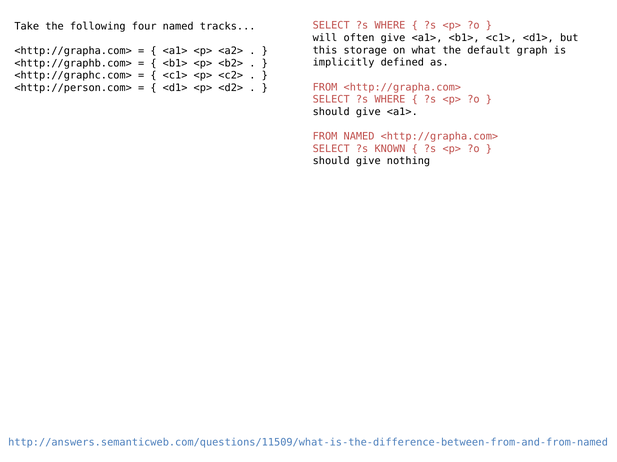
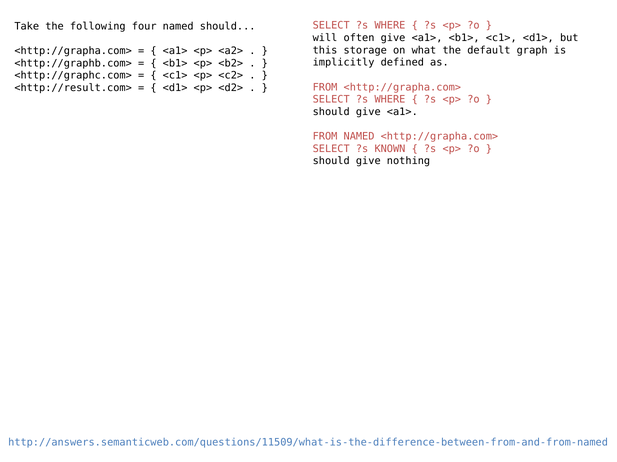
named tracks: tracks -> should
<http://person.com>: <http://person.com> -> <http://result.com>
